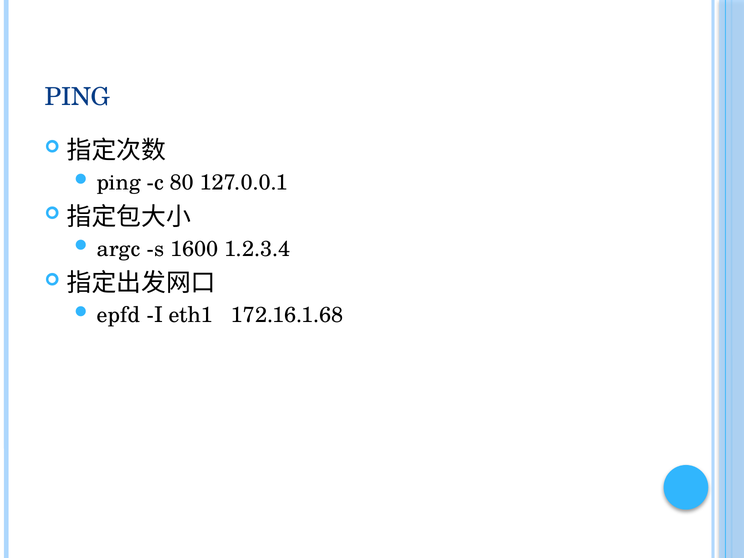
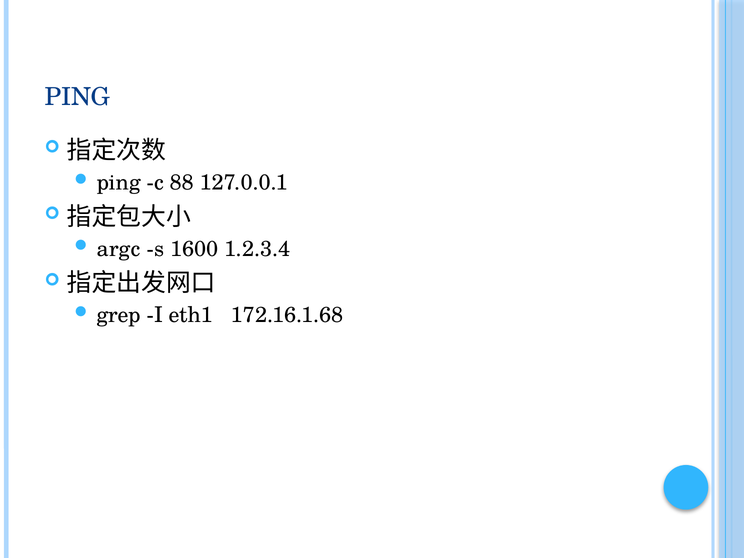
80: 80 -> 88
epfd: epfd -> grep
